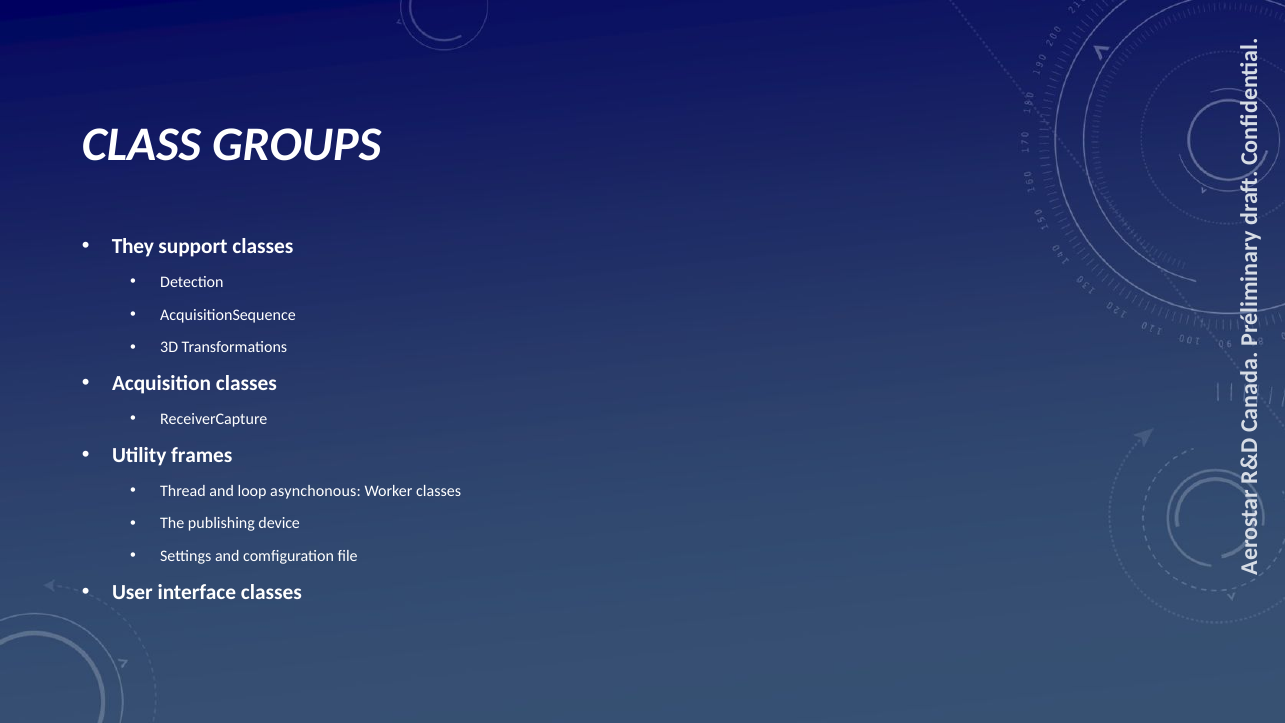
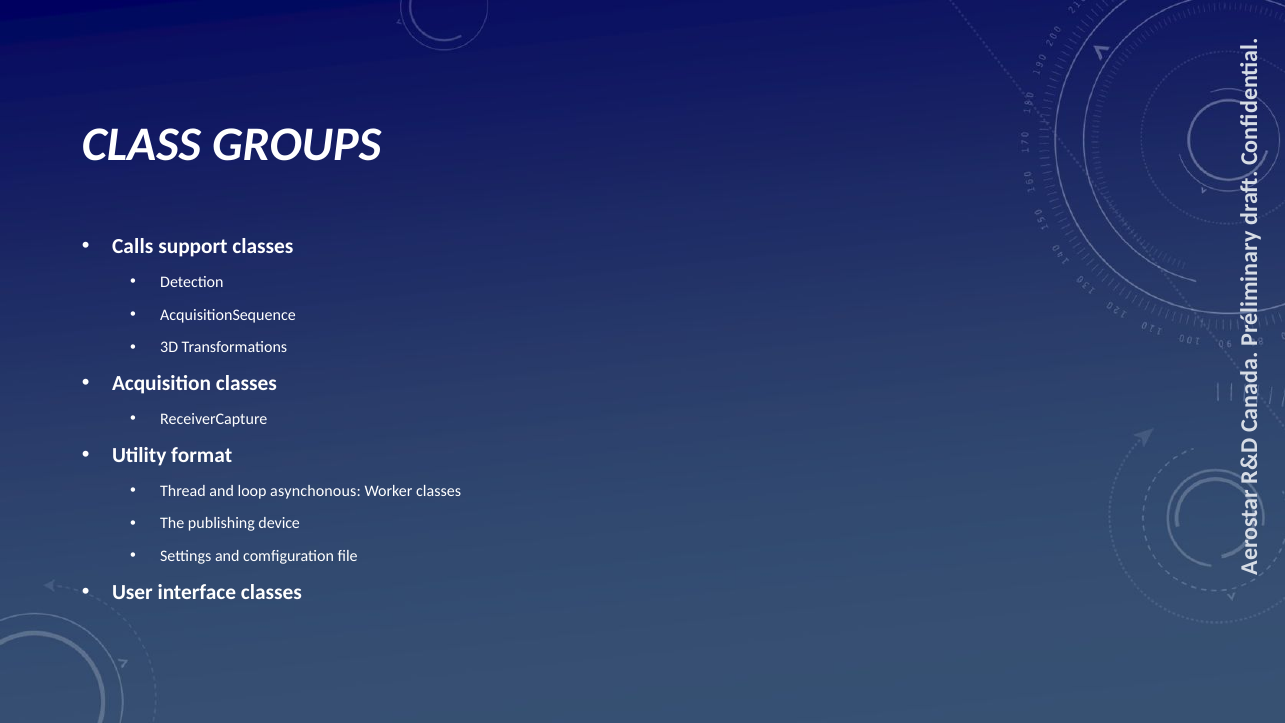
They: They -> Calls
frames: frames -> format
